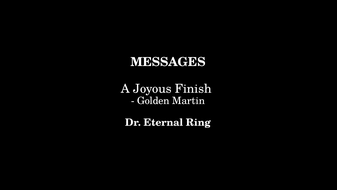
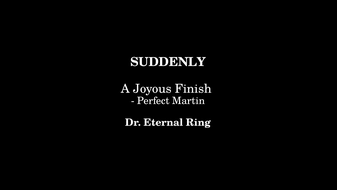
MESSAGES: MESSAGES -> SUDDENLY
Golden: Golden -> Perfect
